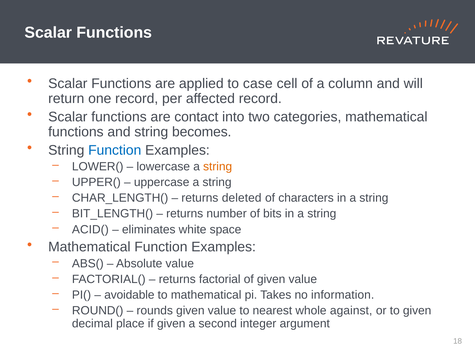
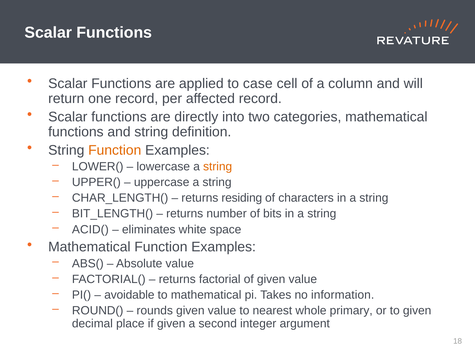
contact: contact -> directly
becomes: becomes -> definition
Function at (115, 150) colour: blue -> orange
deleted: deleted -> residing
against: against -> primary
